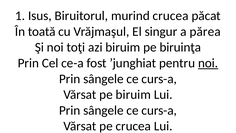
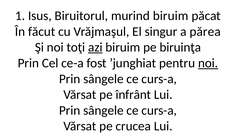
murind crucea: crucea -> biruim
toată: toată -> făcut
azi underline: none -> present
pe biruim: biruim -> înfrânt
